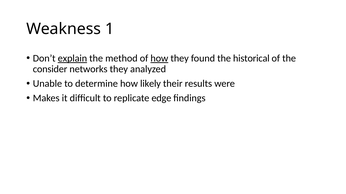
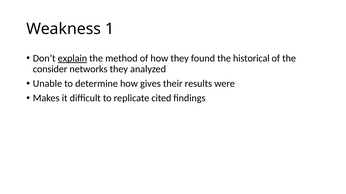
how at (159, 58) underline: present -> none
likely: likely -> gives
edge: edge -> cited
